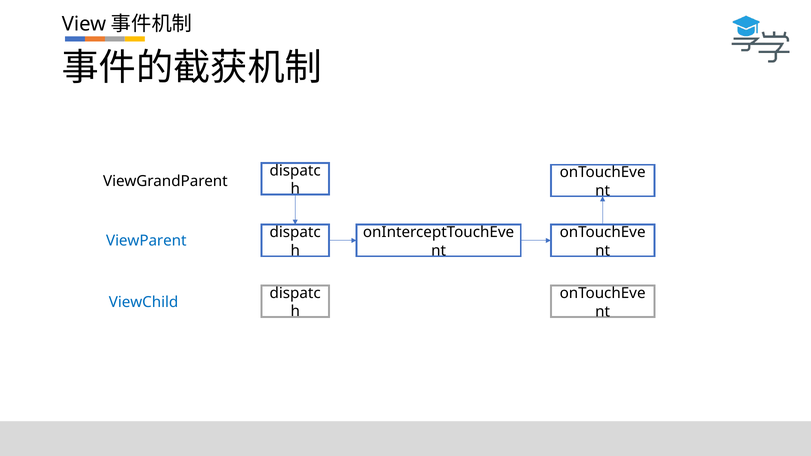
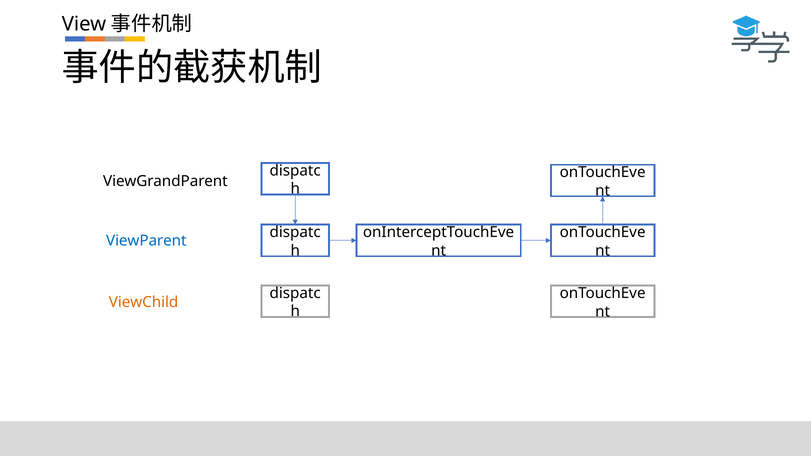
ViewChild colour: blue -> orange
